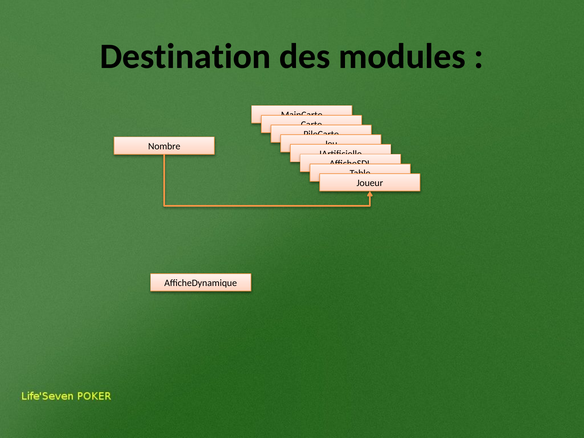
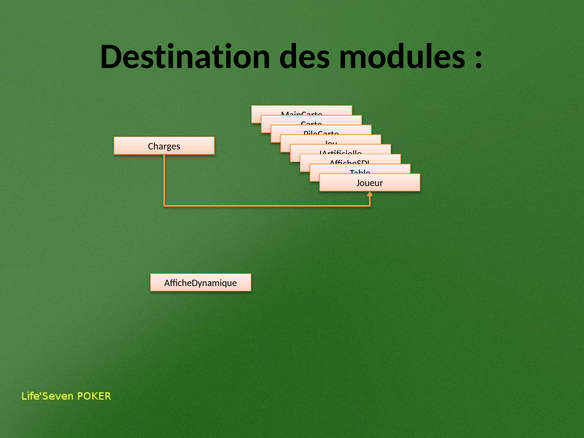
Nombre: Nombre -> Charges
